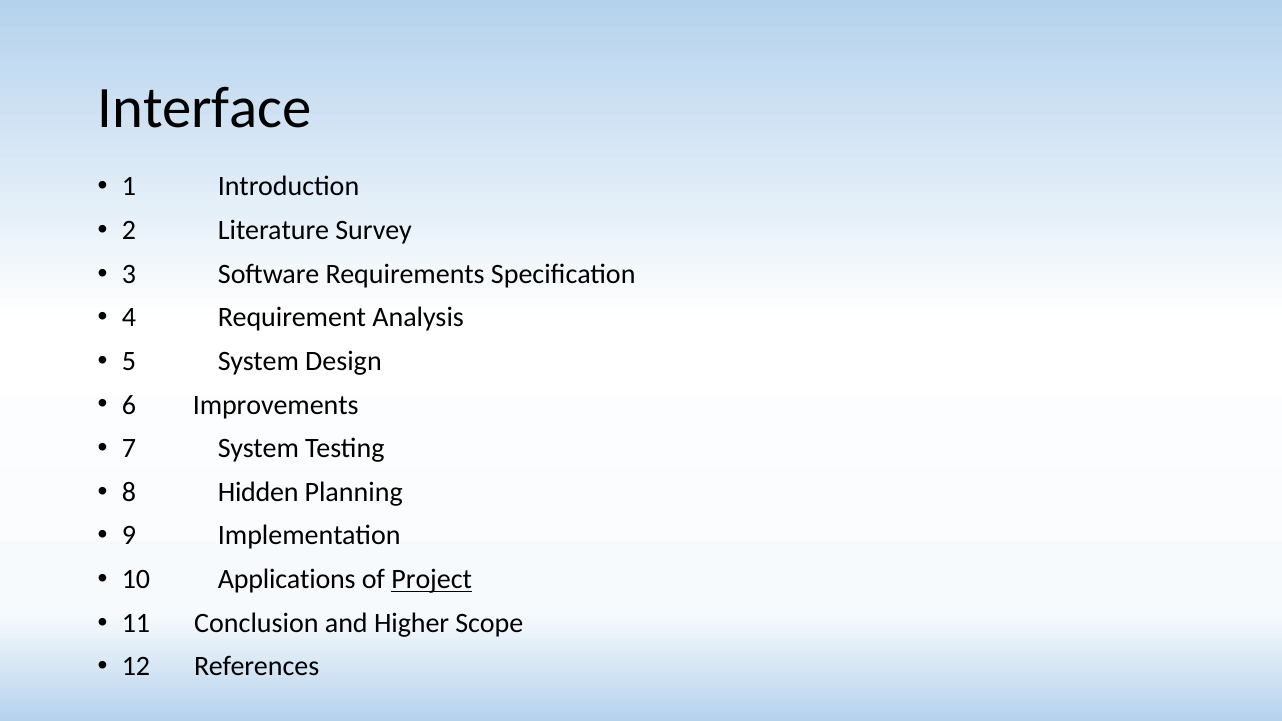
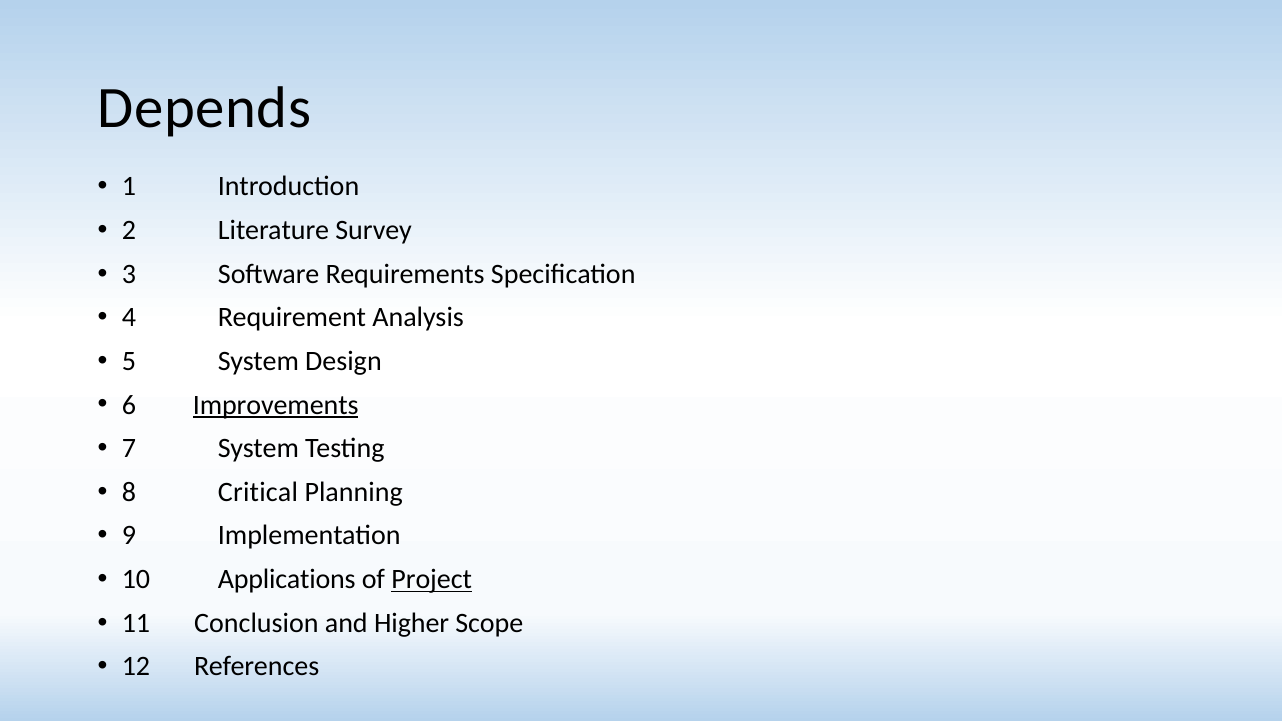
Interface: Interface -> Depends
Improvements underline: none -> present
Hidden: Hidden -> Critical
